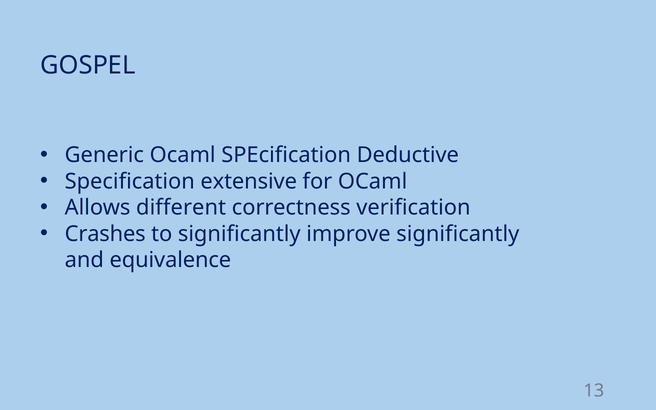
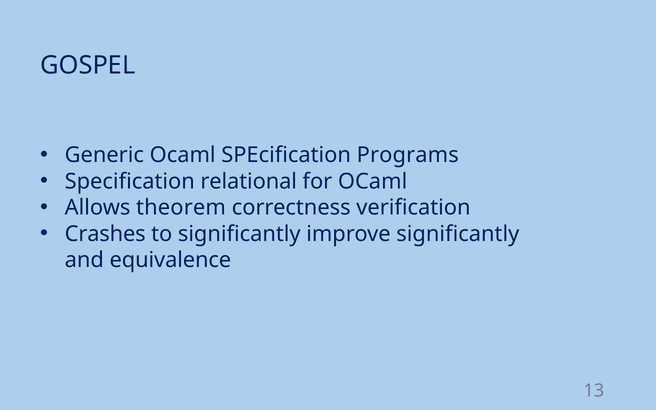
Deductive: Deductive -> Programs
extensive: extensive -> relational
different: different -> theorem
